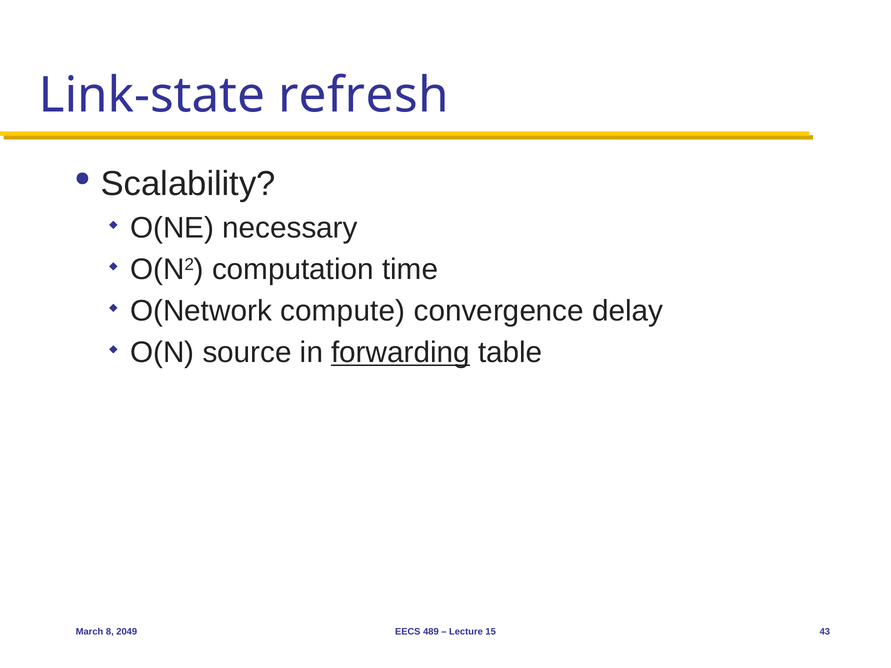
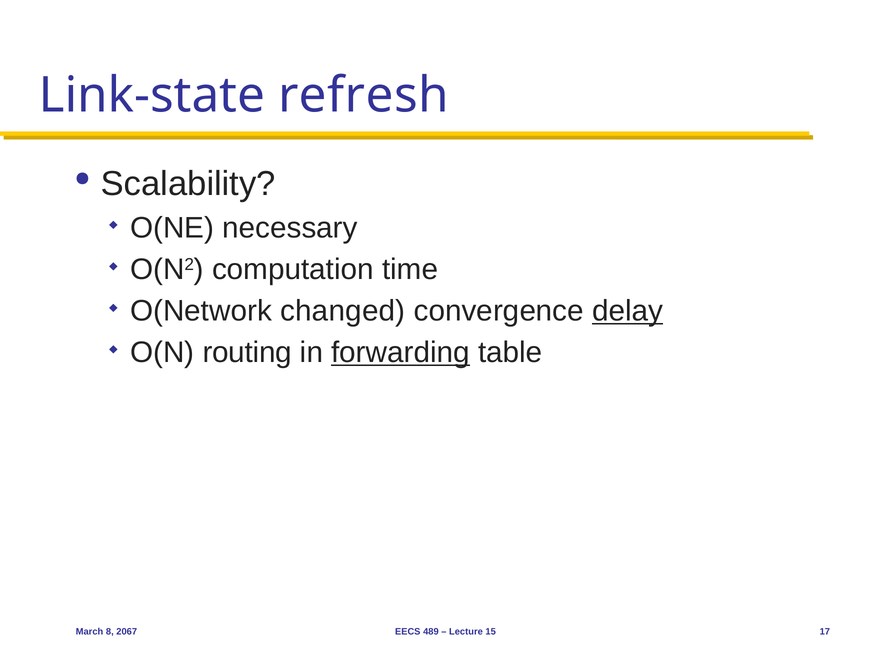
compute: compute -> changed
delay underline: none -> present
source: source -> routing
2049: 2049 -> 2067
43: 43 -> 17
